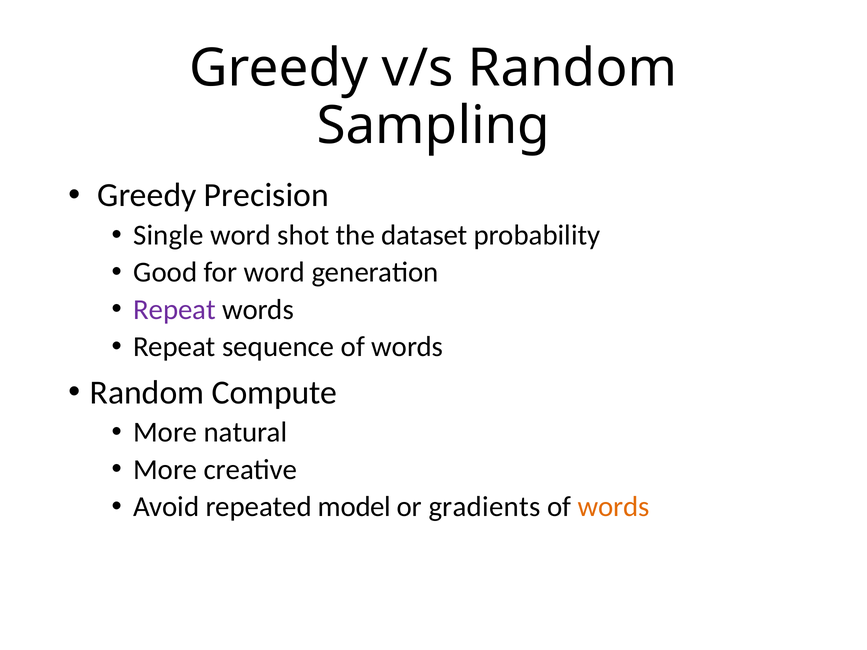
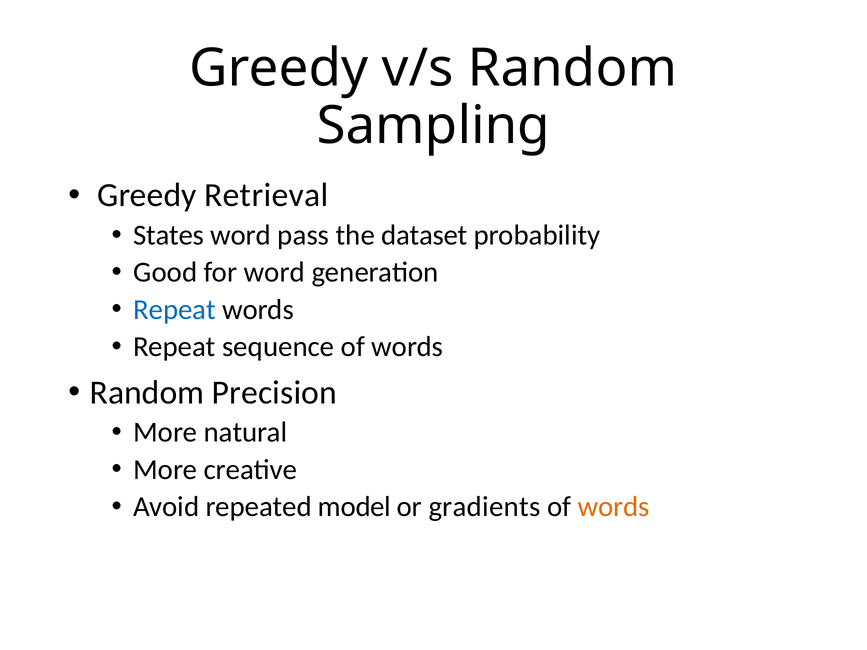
Precision: Precision -> Retrieval
Single: Single -> States
shot: shot -> pass
Repeat at (175, 310) colour: purple -> blue
Compute: Compute -> Precision
